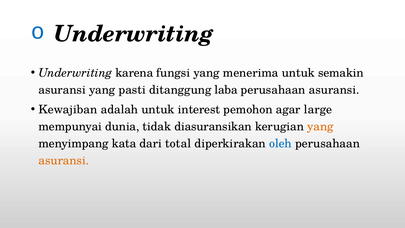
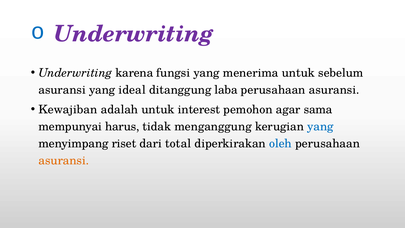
Underwriting at (134, 34) colour: black -> purple
semakin: semakin -> sebelum
pasti: pasti -> ideal
large: large -> sama
dunia: dunia -> harus
diasuransikan: diasuransikan -> menganggung
yang at (320, 126) colour: orange -> blue
kata: kata -> riset
